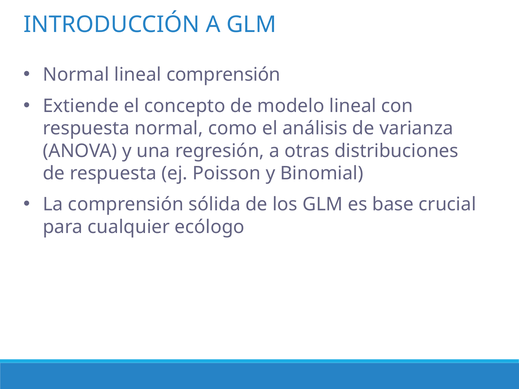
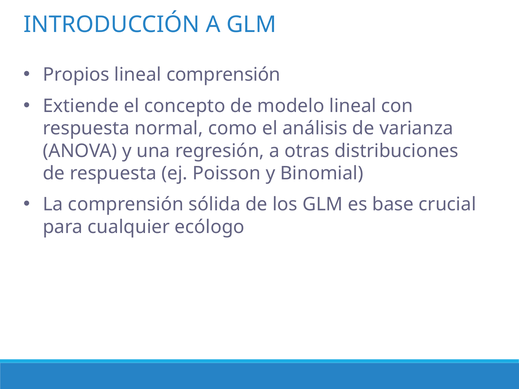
Normal at (76, 75): Normal -> Propios
